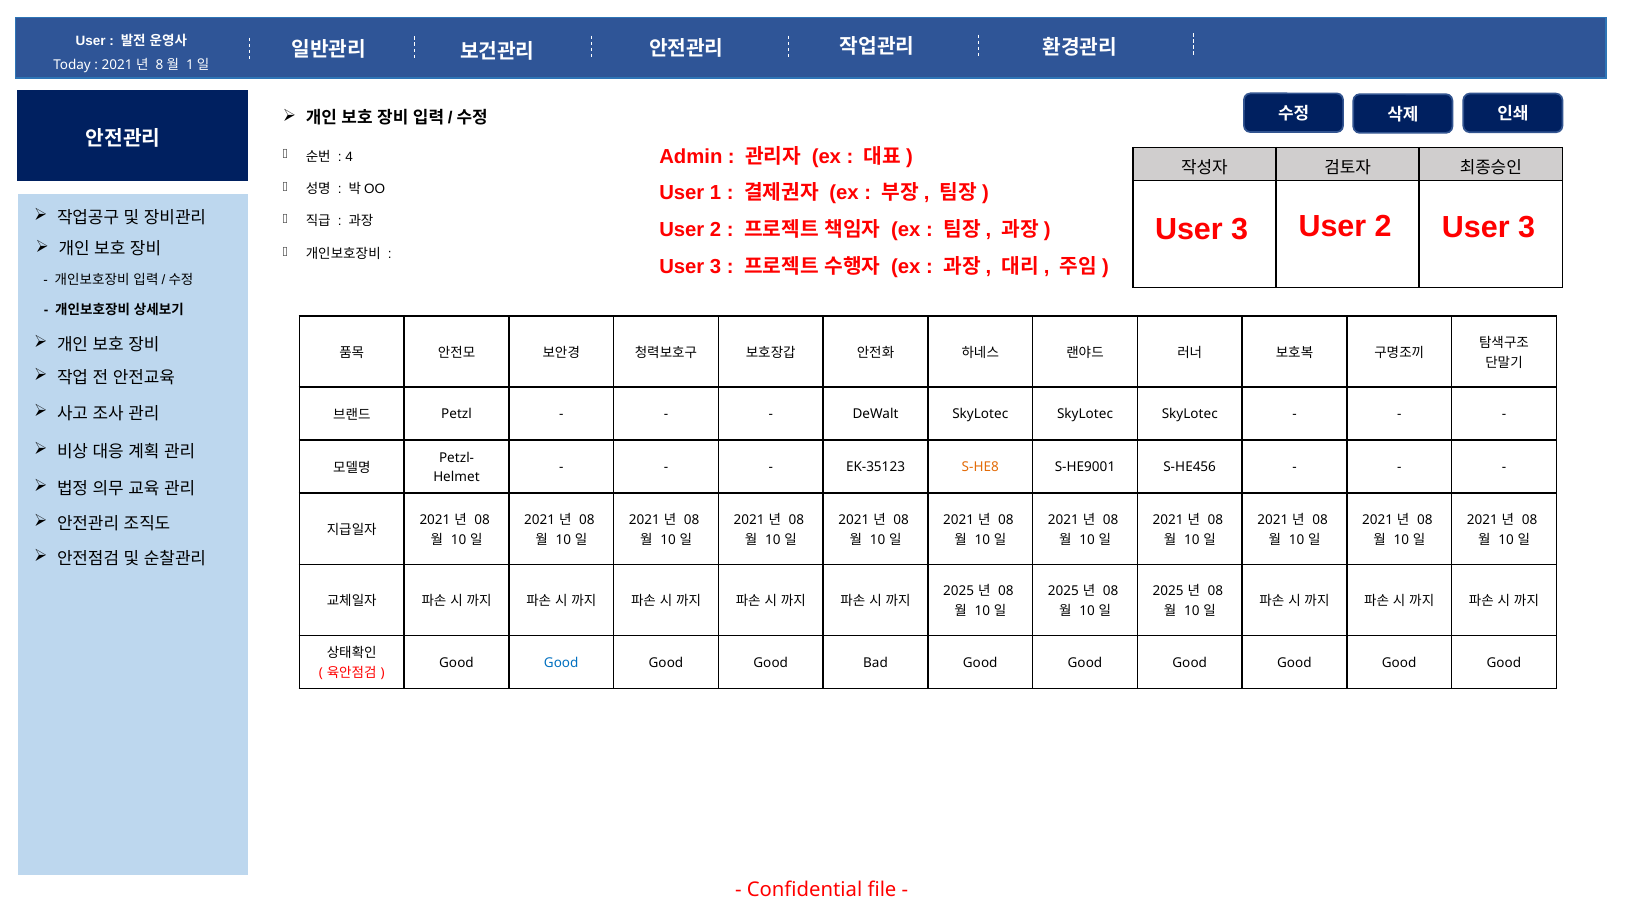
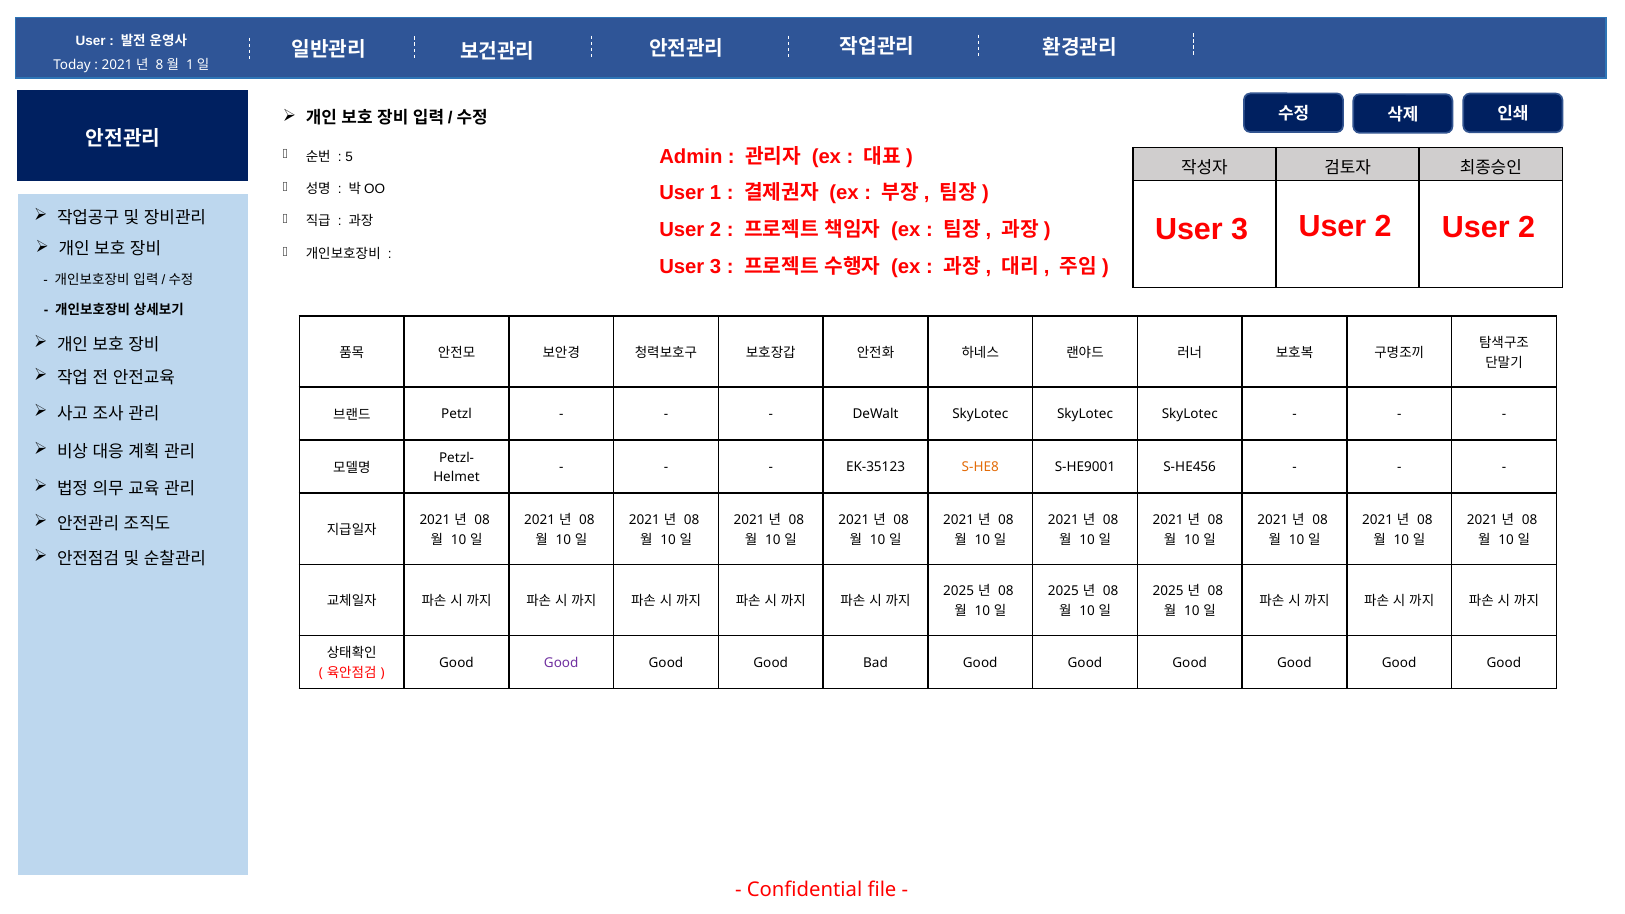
4: 4 -> 5
3 at (1526, 228): 3 -> 2
Good at (561, 663) colour: blue -> purple
